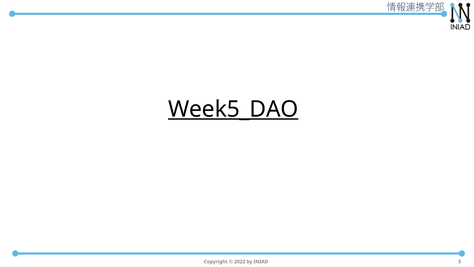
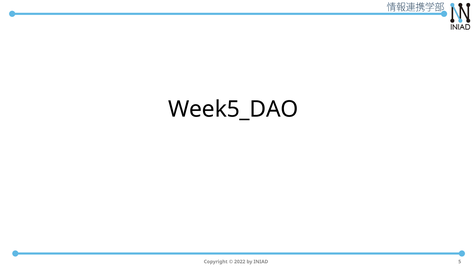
Week5_DAO underline: present -> none
